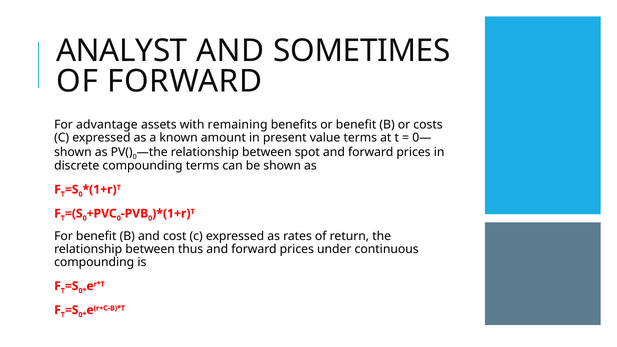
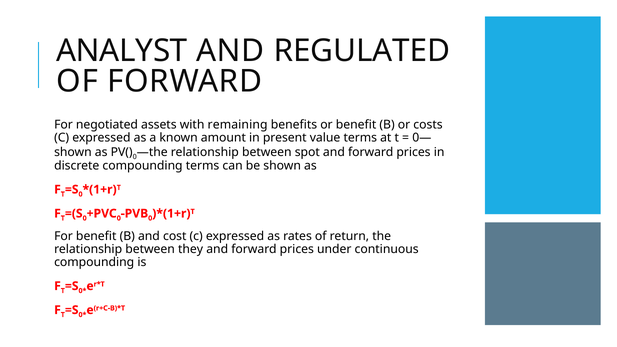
SOMETIMES: SOMETIMES -> REGULATED
advantage: advantage -> negotiated
thus: thus -> they
